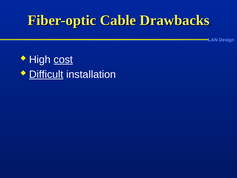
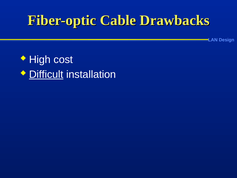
cost underline: present -> none
